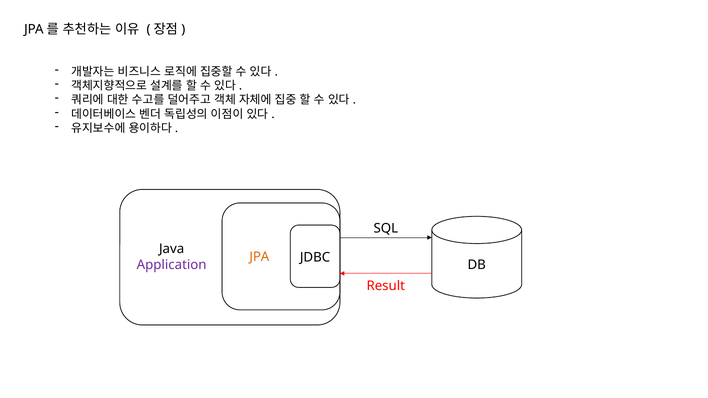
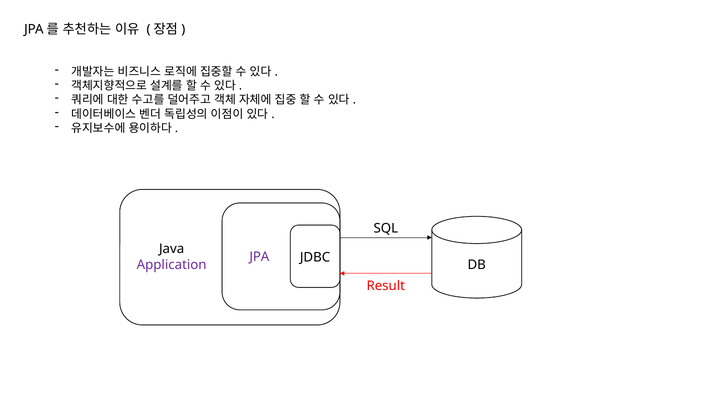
JPA colour: orange -> purple
